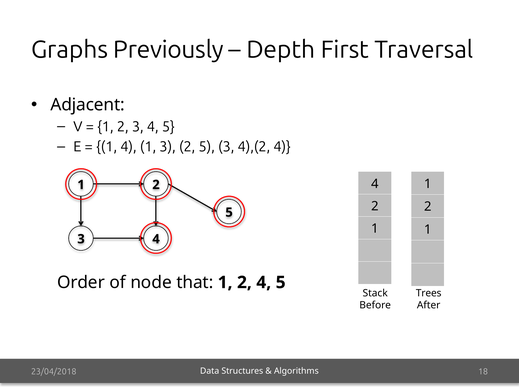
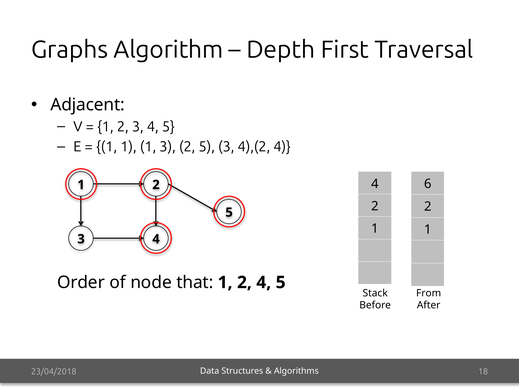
Previously: Previously -> Algorithm
4 at (128, 147): 4 -> 1
1 at (428, 184): 1 -> 6
Trees: Trees -> From
